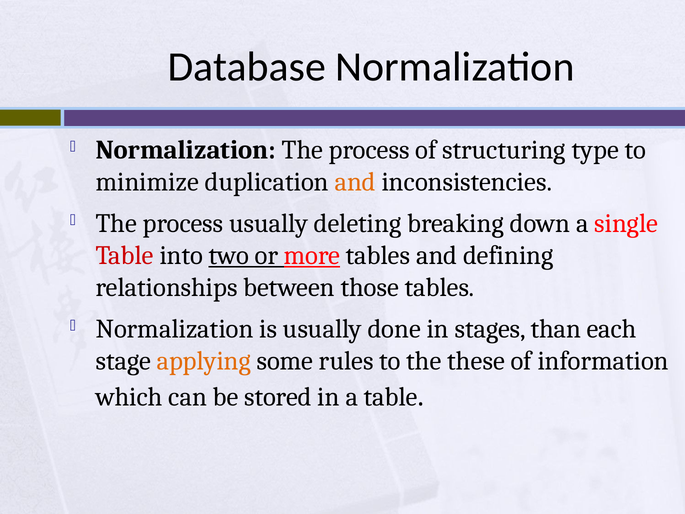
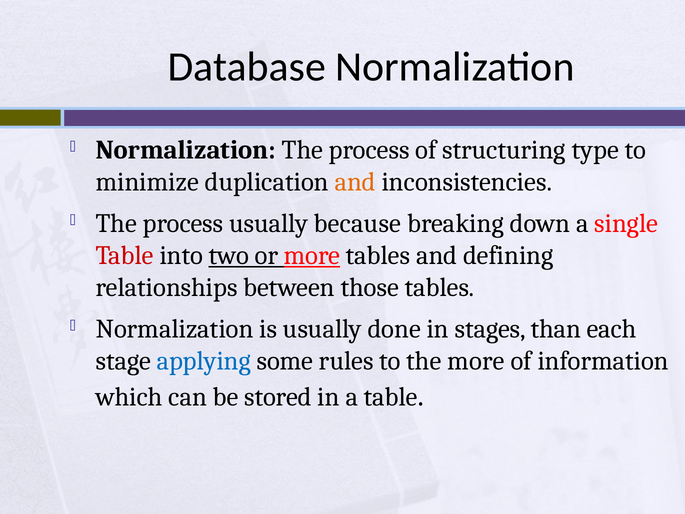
deleting: deleting -> because
applying colour: orange -> blue
the these: these -> more
